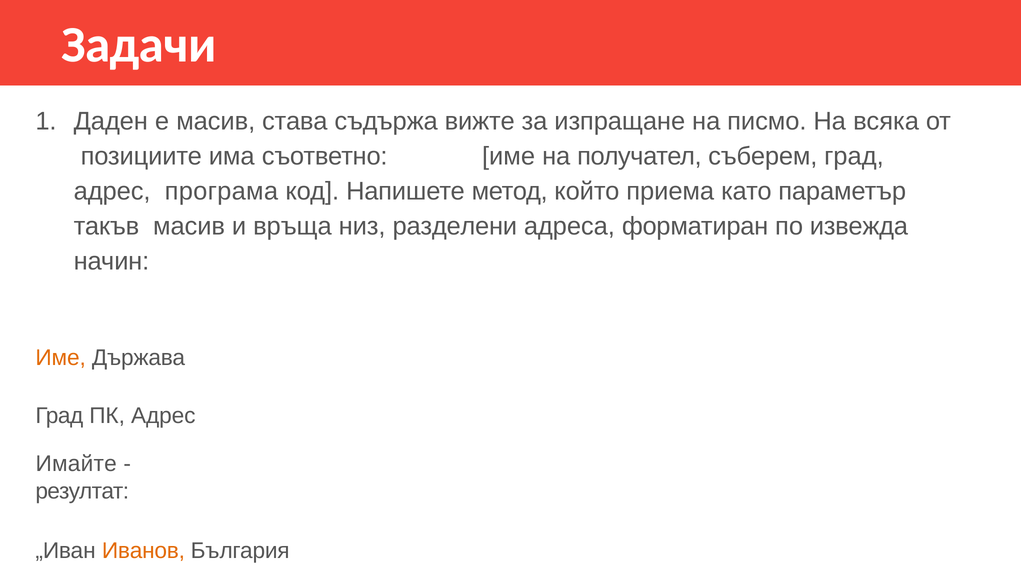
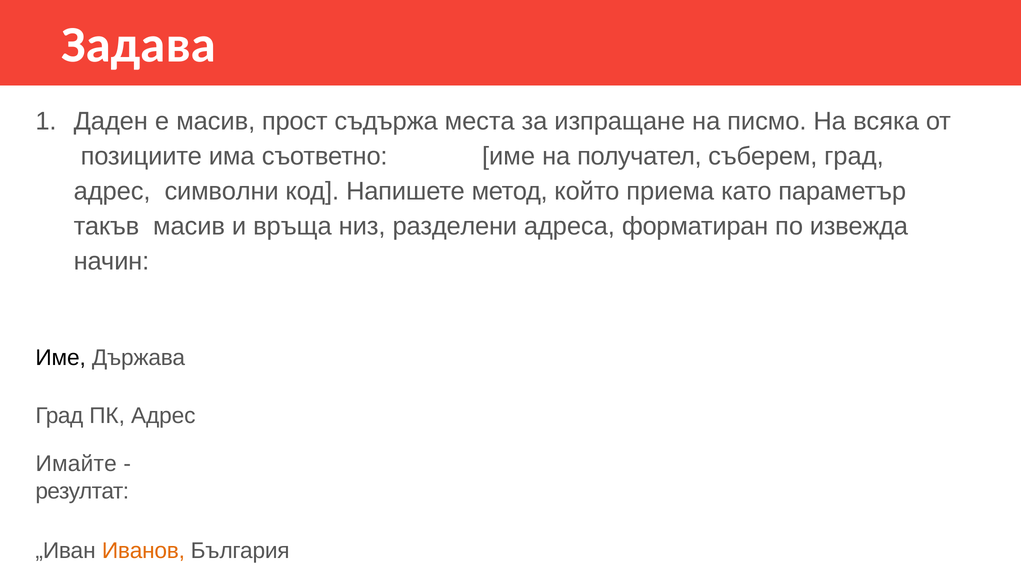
Задачи: Задачи -> Задава
става: става -> прост
вижте: вижте -> места
програма: програма -> символни
Име at (61, 357) colour: orange -> black
